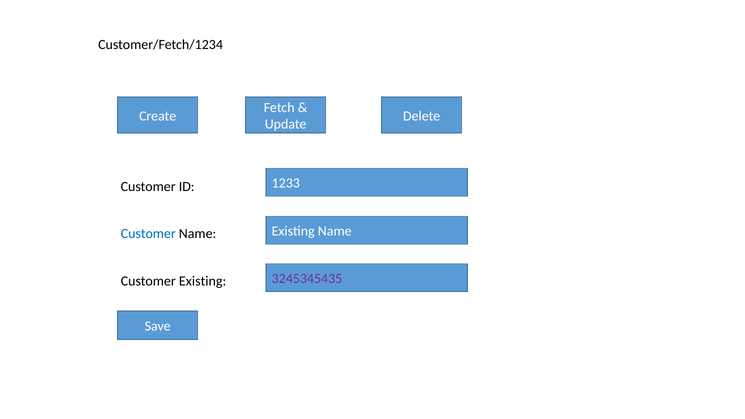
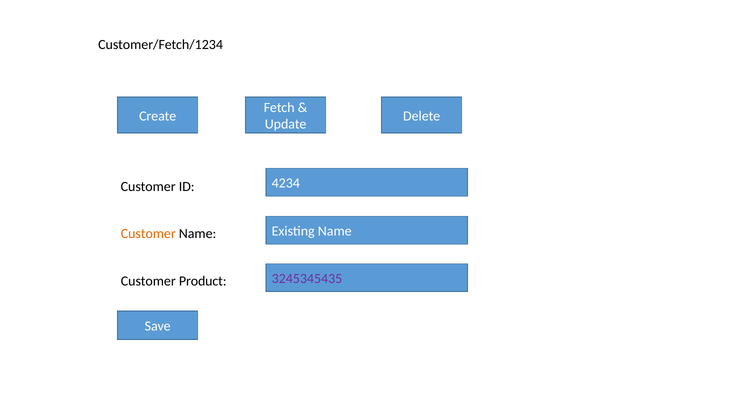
1233: 1233 -> 4234
Customer at (148, 234) colour: blue -> orange
Customer Existing: Existing -> Product
